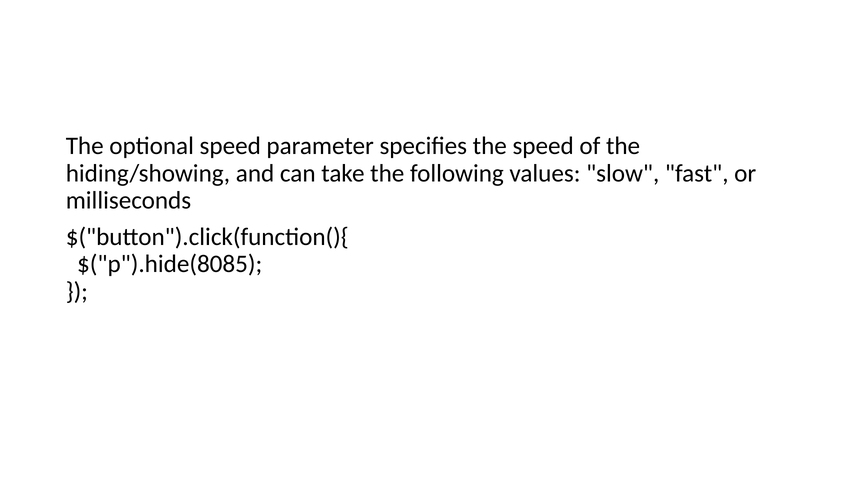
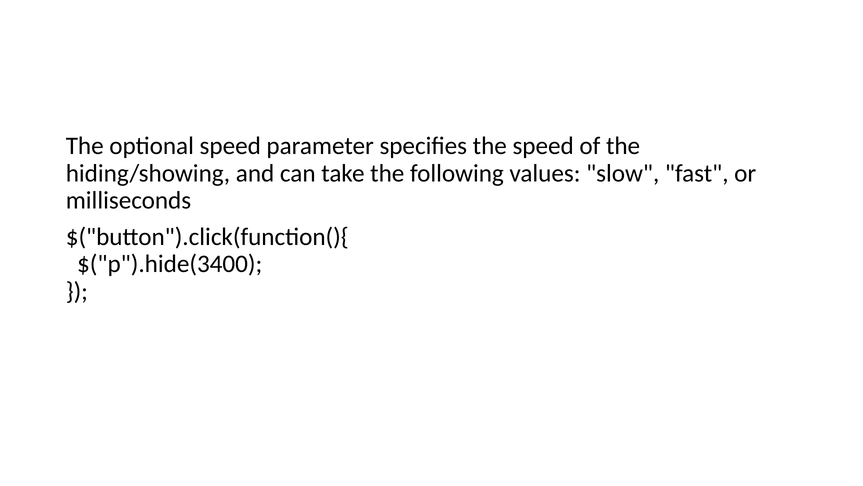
$("p").hide(8085: $("p").hide(8085 -> $("p").hide(3400
